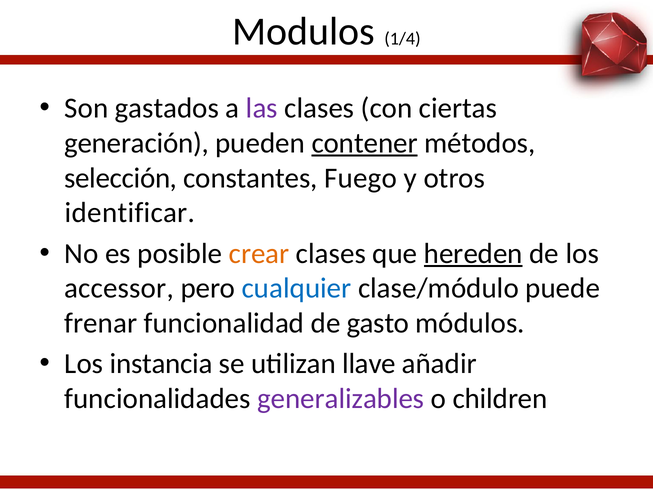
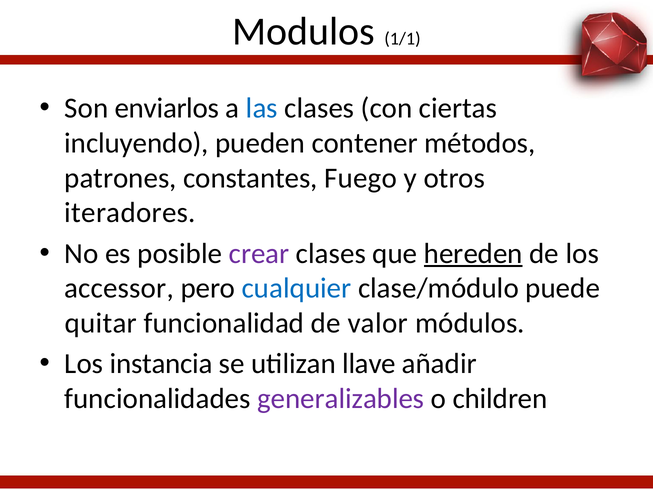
1/4: 1/4 -> 1/1
gastados: gastados -> enviarlos
las colour: purple -> blue
generación: generación -> incluyendo
contener underline: present -> none
selección: selección -> patrones
identificar: identificar -> iteradores
crear colour: orange -> purple
frenar: frenar -> quitar
gasto: gasto -> valor
